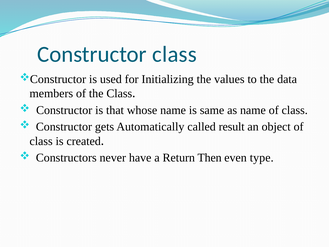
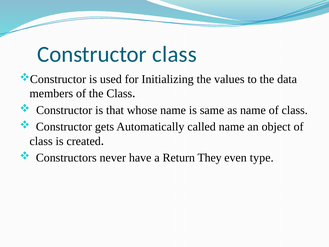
called result: result -> name
Then: Then -> They
